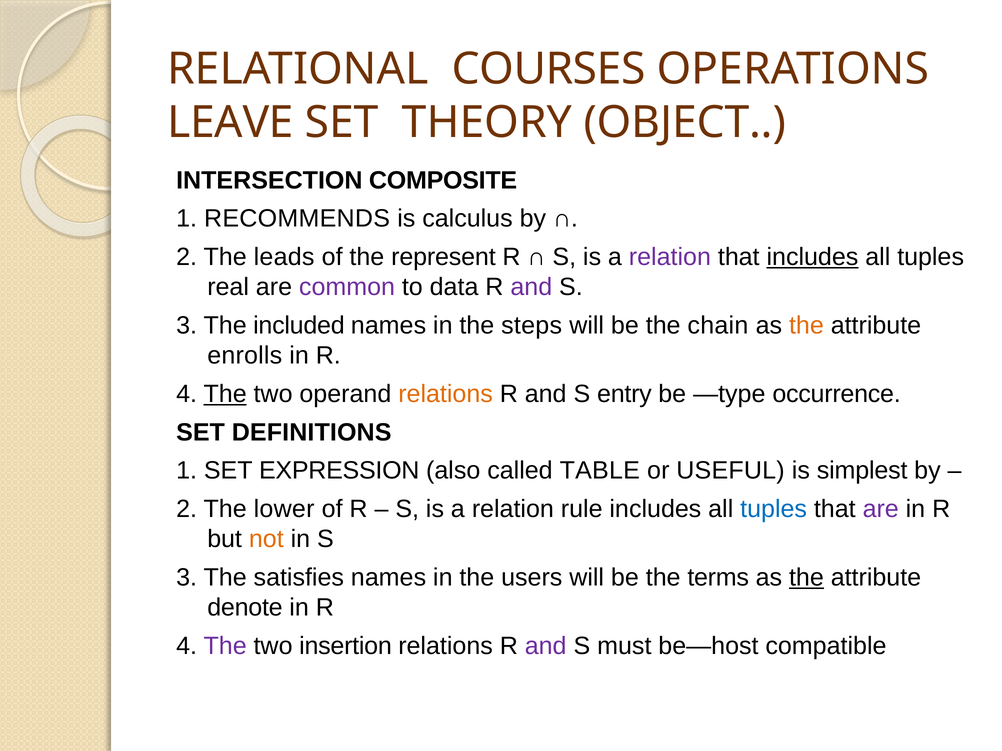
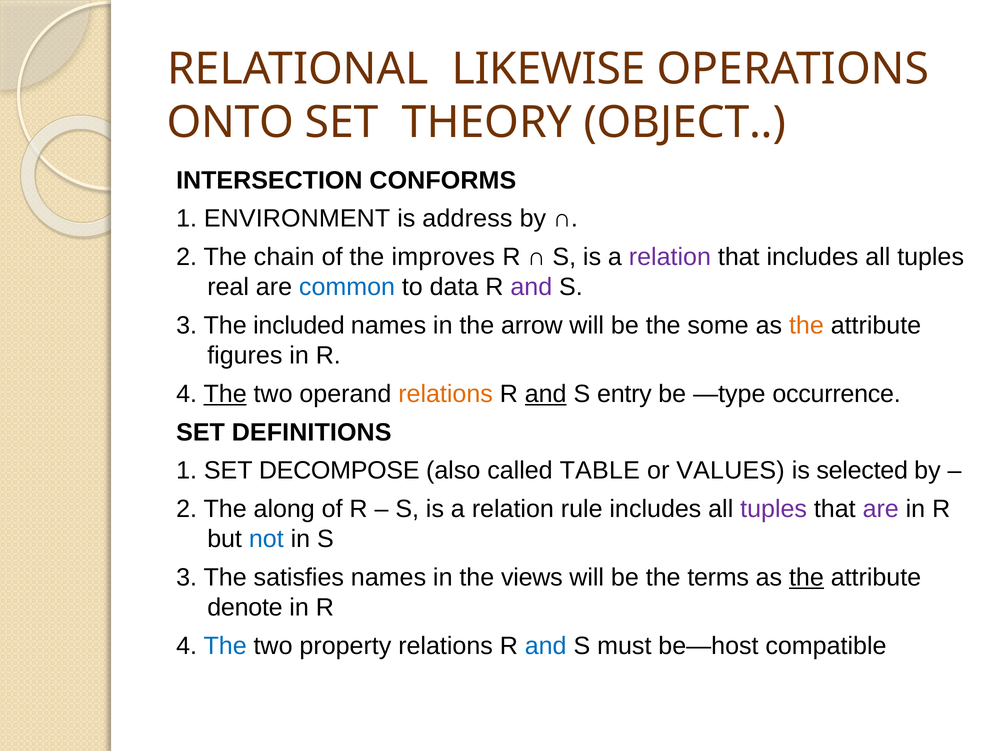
COURSES: COURSES -> LIKEWISE
LEAVE: LEAVE -> ONTO
COMPOSITE: COMPOSITE -> CONFORMS
RECOMMENDS: RECOMMENDS -> ENVIRONMENT
calculus: calculus -> address
leads: leads -> chain
represent: represent -> improves
includes at (812, 257) underline: present -> none
common colour: purple -> blue
steps: steps -> arrow
chain: chain -> some
enrolls: enrolls -> figures
and at (546, 394) underline: none -> present
EXPRESSION: EXPRESSION -> DECOMPOSE
USEFUL: USEFUL -> VALUES
simplest: simplest -> selected
lower: lower -> along
tuples at (774, 509) colour: blue -> purple
not colour: orange -> blue
users: users -> views
The at (225, 646) colour: purple -> blue
insertion: insertion -> property
and at (546, 646) colour: purple -> blue
